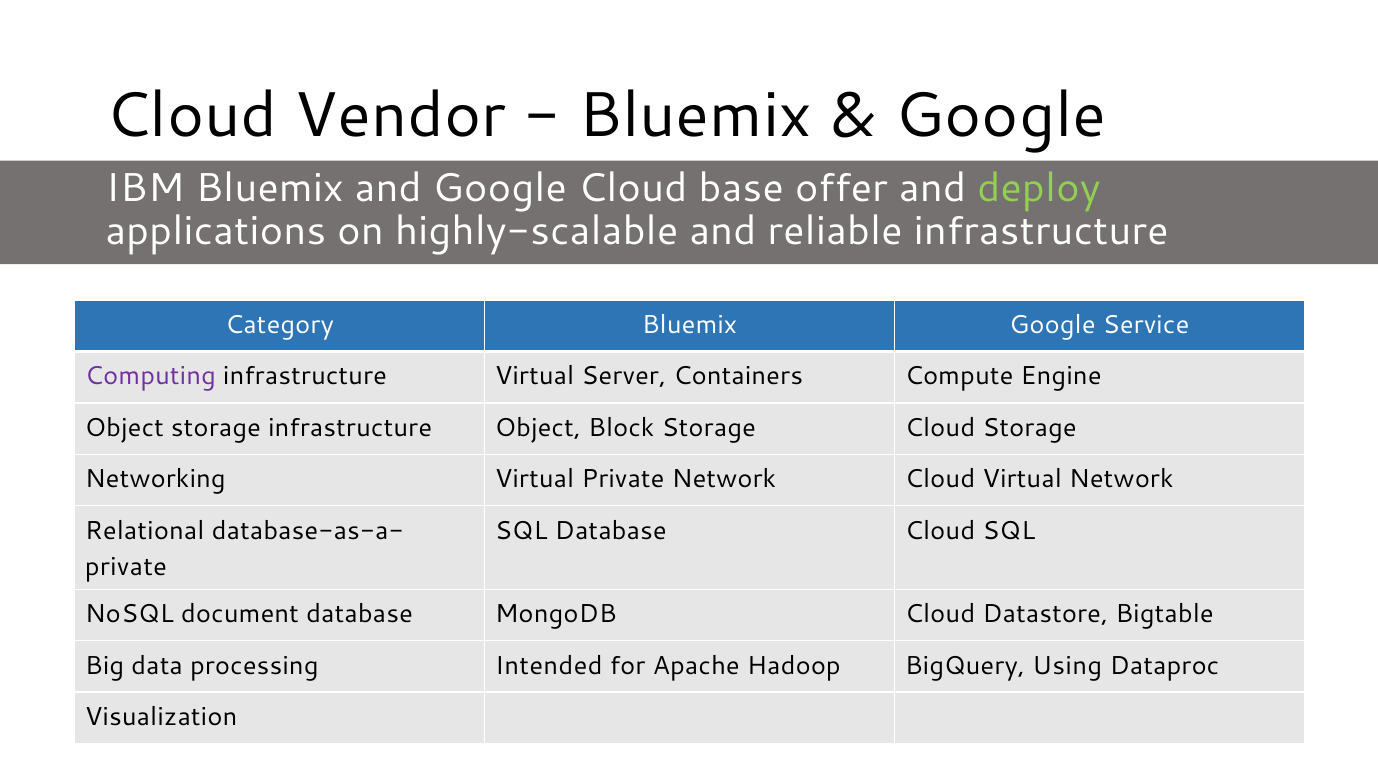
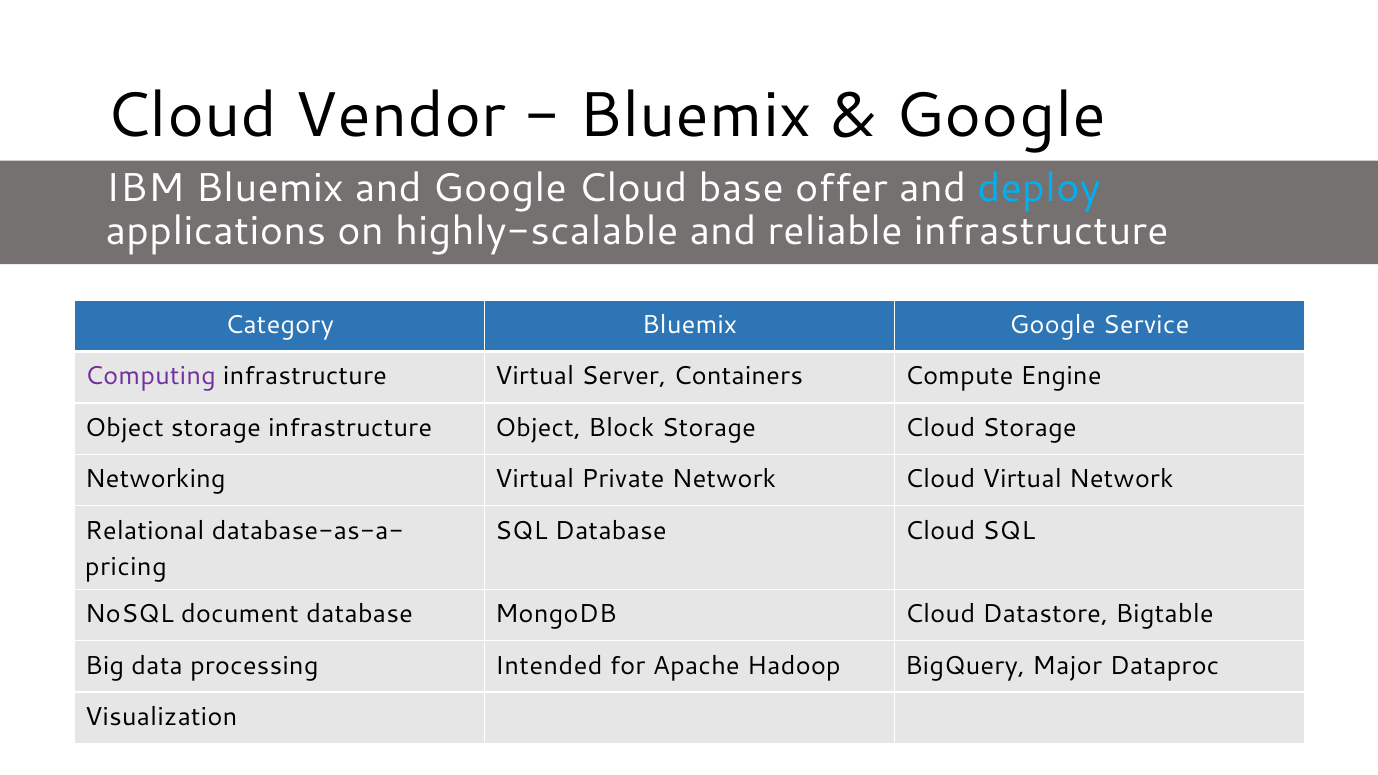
deploy colour: light green -> light blue
private at (126, 567): private -> pricing
Using: Using -> Major
